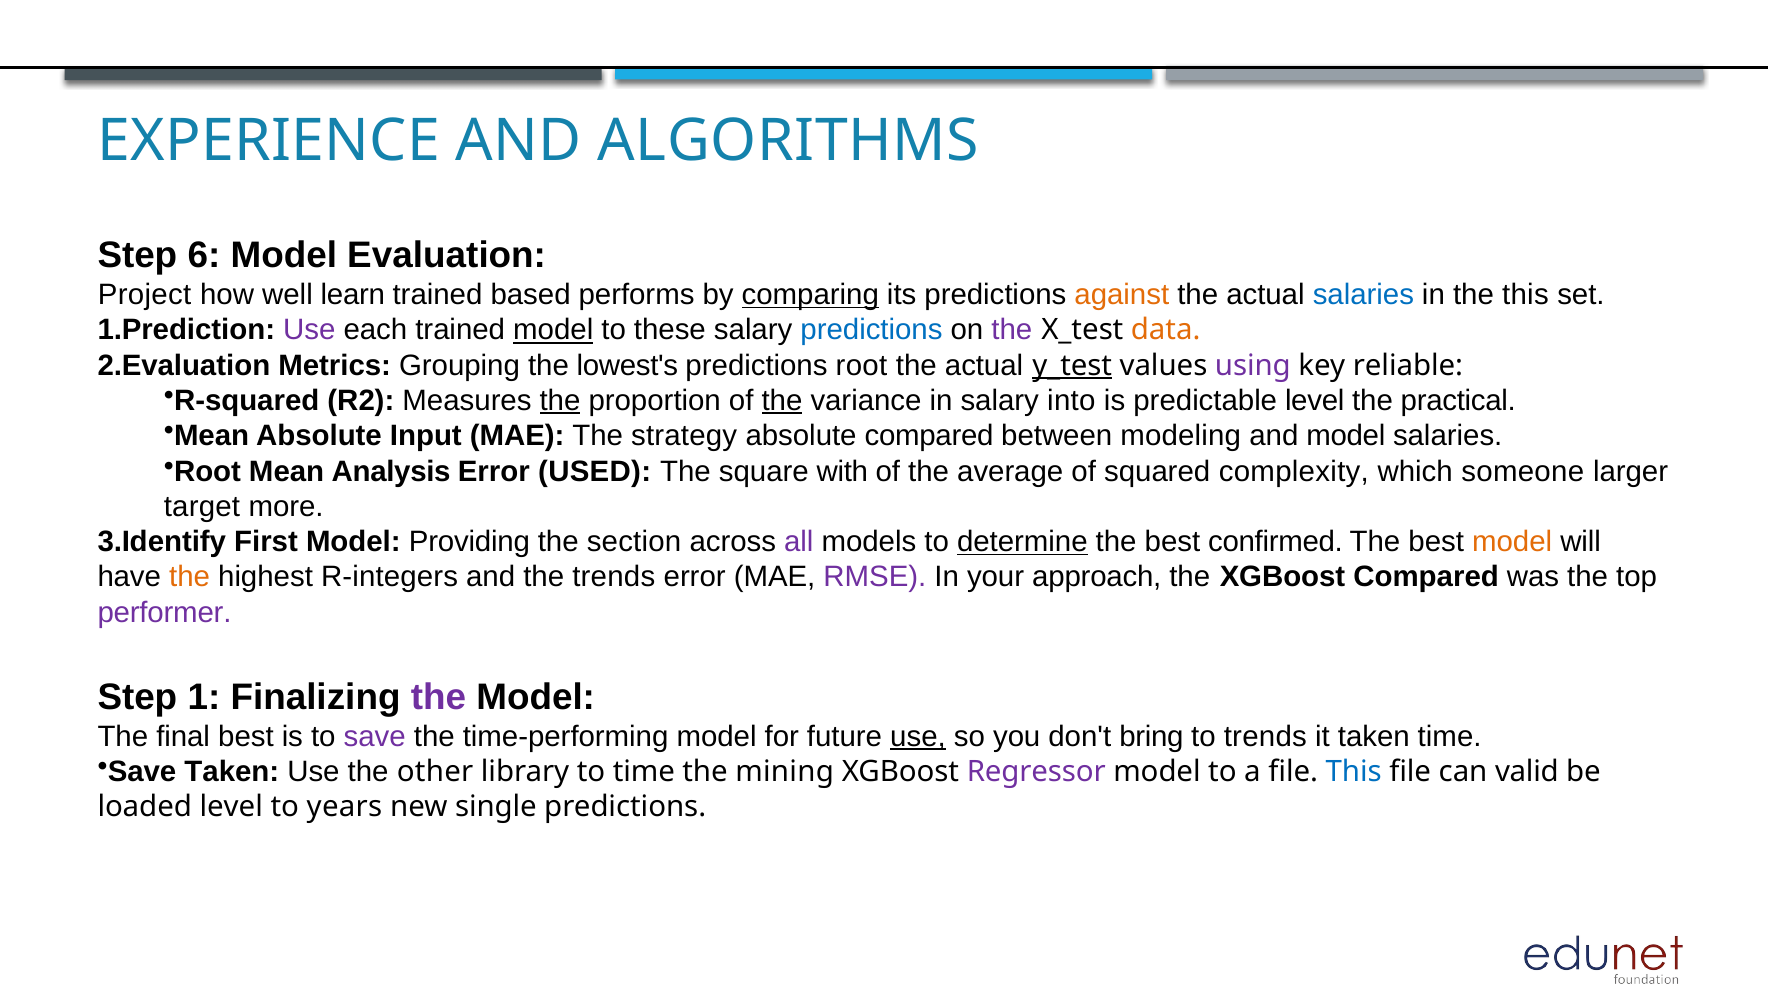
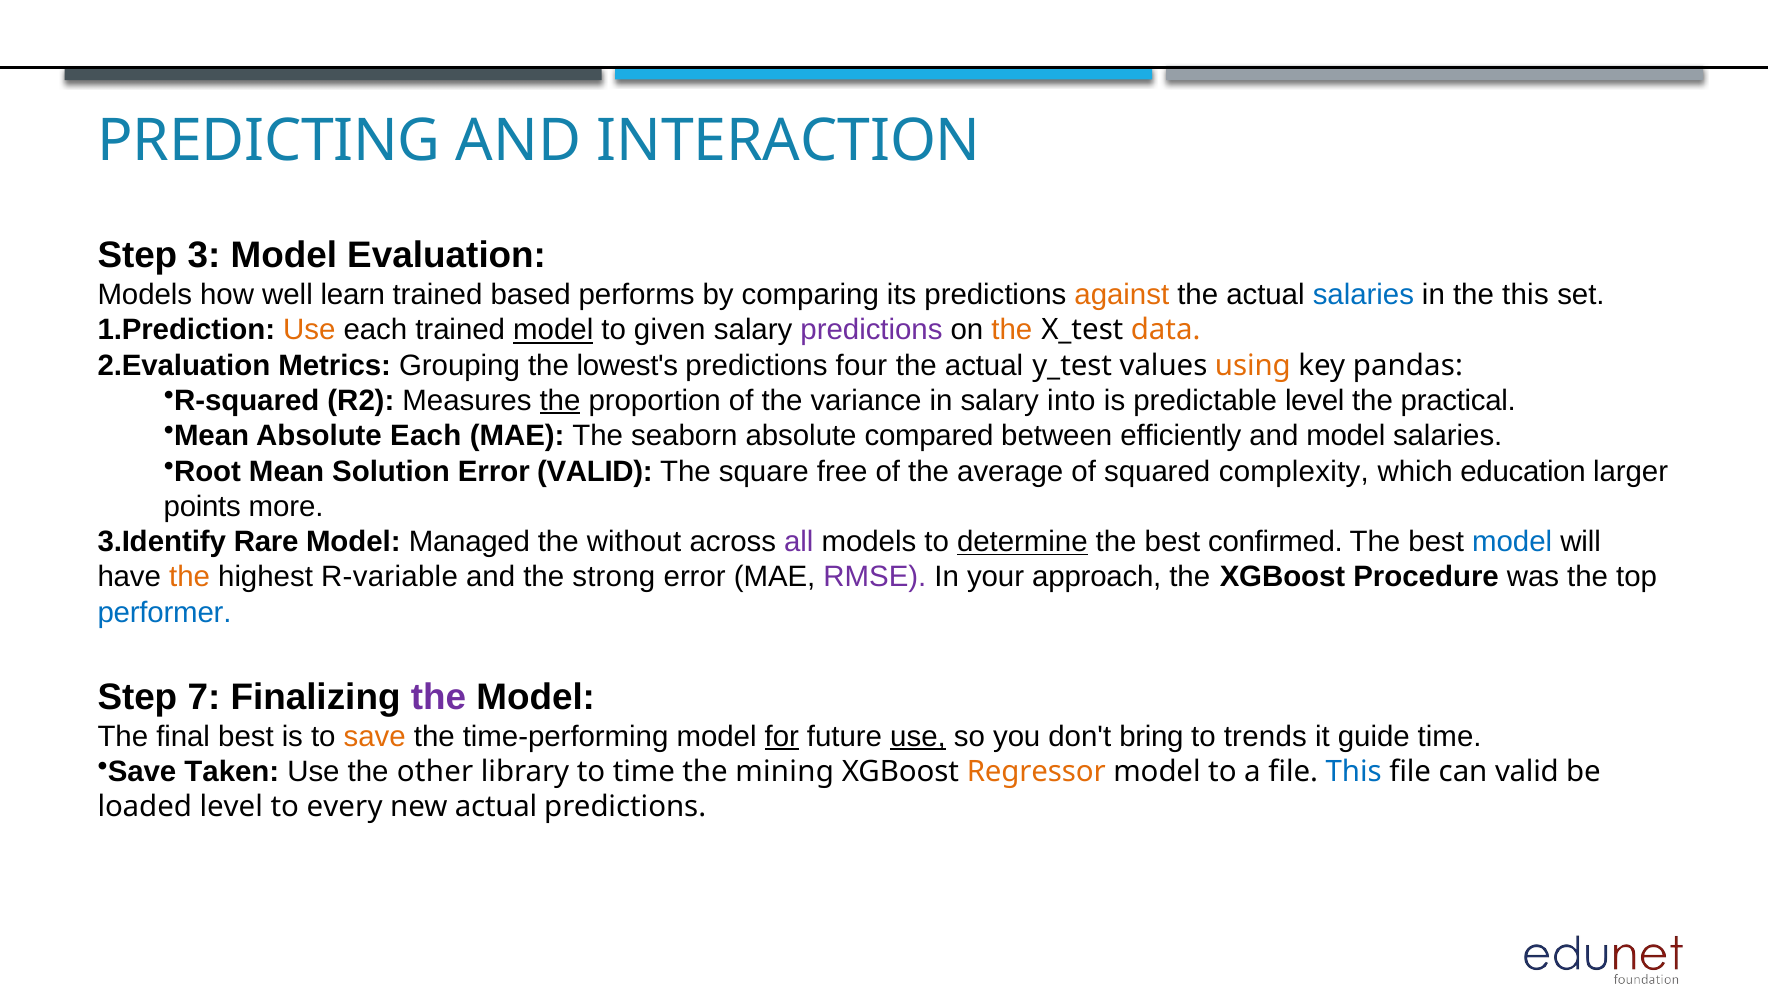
EXPERIENCE: EXPERIENCE -> PREDICTING
ALGORITHMS: ALGORITHMS -> INTERACTION
6: 6 -> 3
Project at (145, 295): Project -> Models
comparing underline: present -> none
Use at (309, 330) colour: purple -> orange
these: these -> given
predictions at (871, 330) colour: blue -> purple
the at (1012, 330) colour: purple -> orange
predictions root: root -> four
y_test underline: present -> none
using colour: purple -> orange
reliable: reliable -> pandas
the at (782, 401) underline: present -> none
Absolute Input: Input -> Each
strategy: strategy -> seaborn
modeling: modeling -> efficiently
Analysis: Analysis -> Solution
Error USED: USED -> VALID
with: with -> free
someone: someone -> education
target: target -> points
First: First -> Rare
Providing: Providing -> Managed
section: section -> without
model at (1512, 542) colour: orange -> blue
R-integers: R-integers -> R-variable
the trends: trends -> strong
XGBoost Compared: Compared -> Procedure
performer colour: purple -> blue
1: 1 -> 7
save at (375, 736) colour: purple -> orange
for underline: none -> present
it taken: taken -> guide
Regressor colour: purple -> orange
years: years -> every
new single: single -> actual
